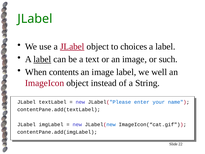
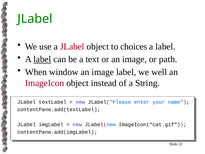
JLabel at (72, 46) underline: present -> none
such: such -> path
contents: contents -> window
